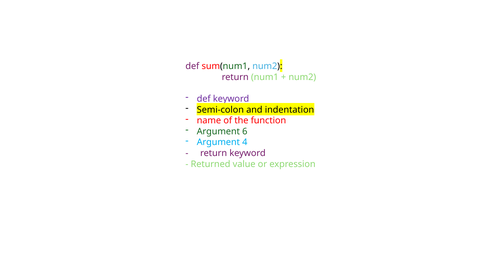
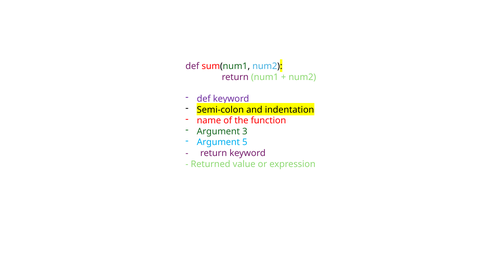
6: 6 -> 3
4: 4 -> 5
